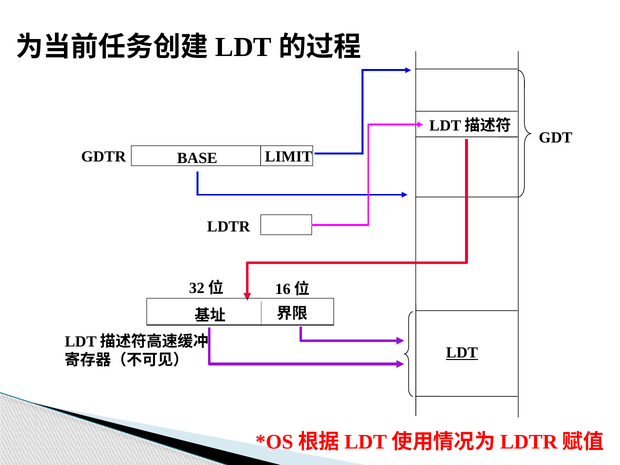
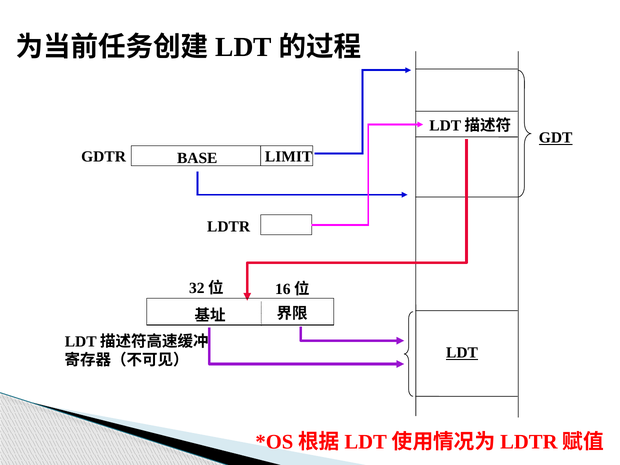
GDT underline: none -> present
